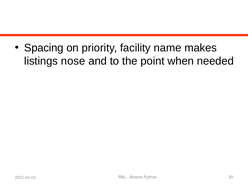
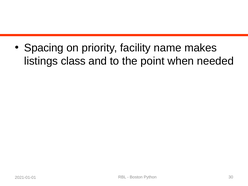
nose: nose -> class
